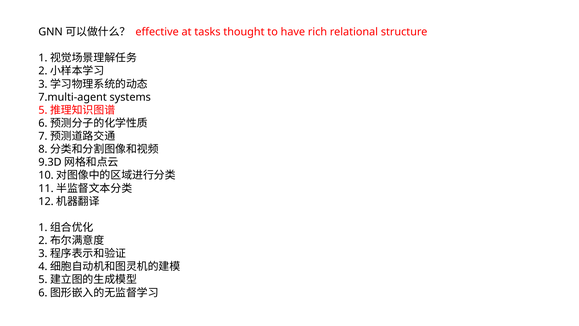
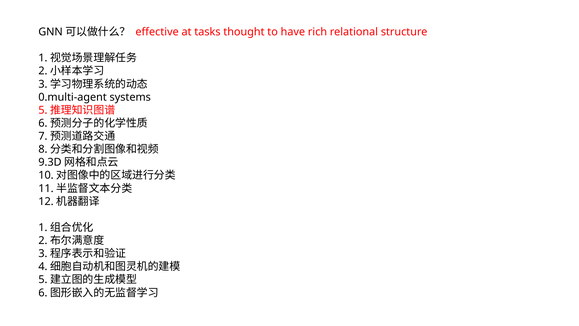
7.multi-agent: 7.multi-agent -> 0.multi-agent
